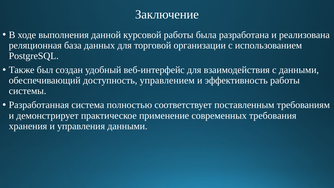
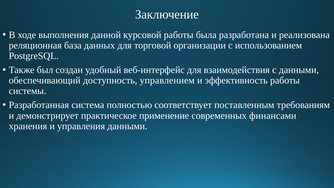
требования: требования -> финансами
